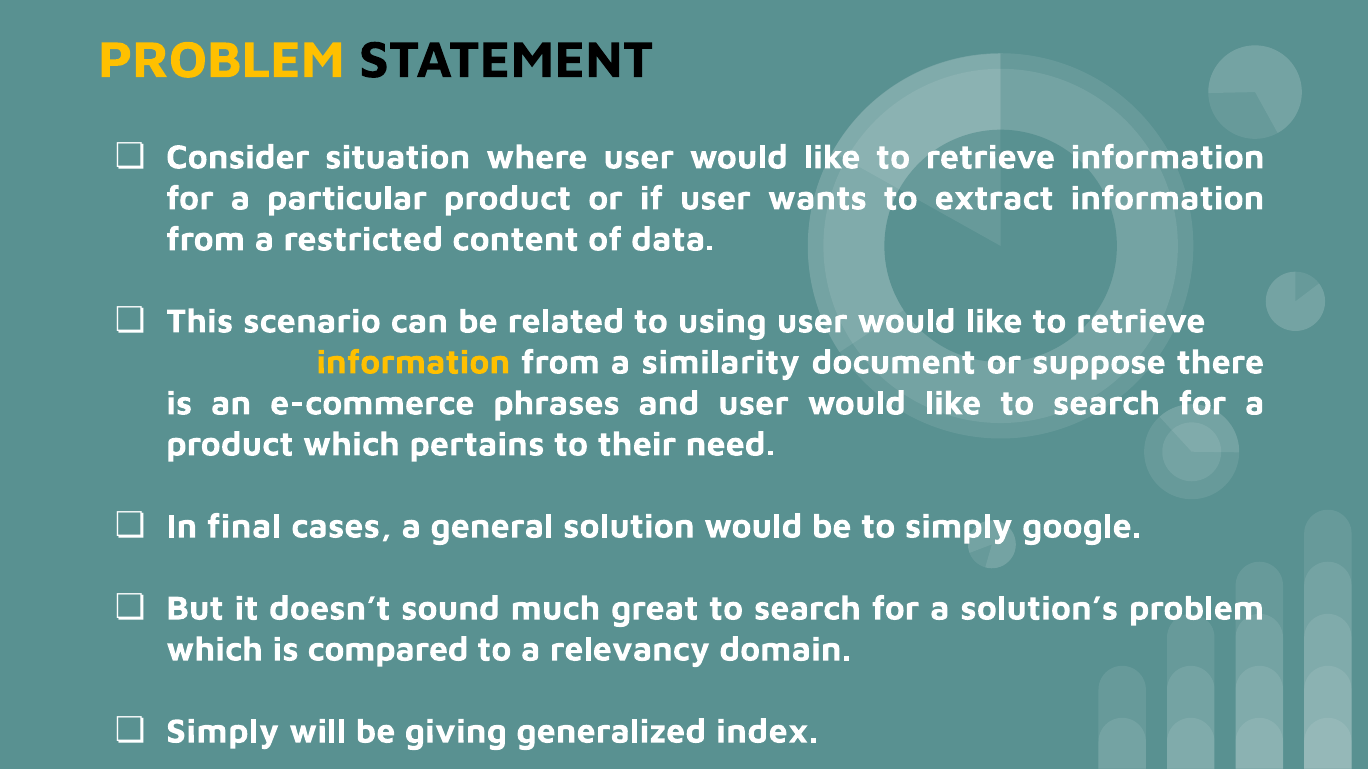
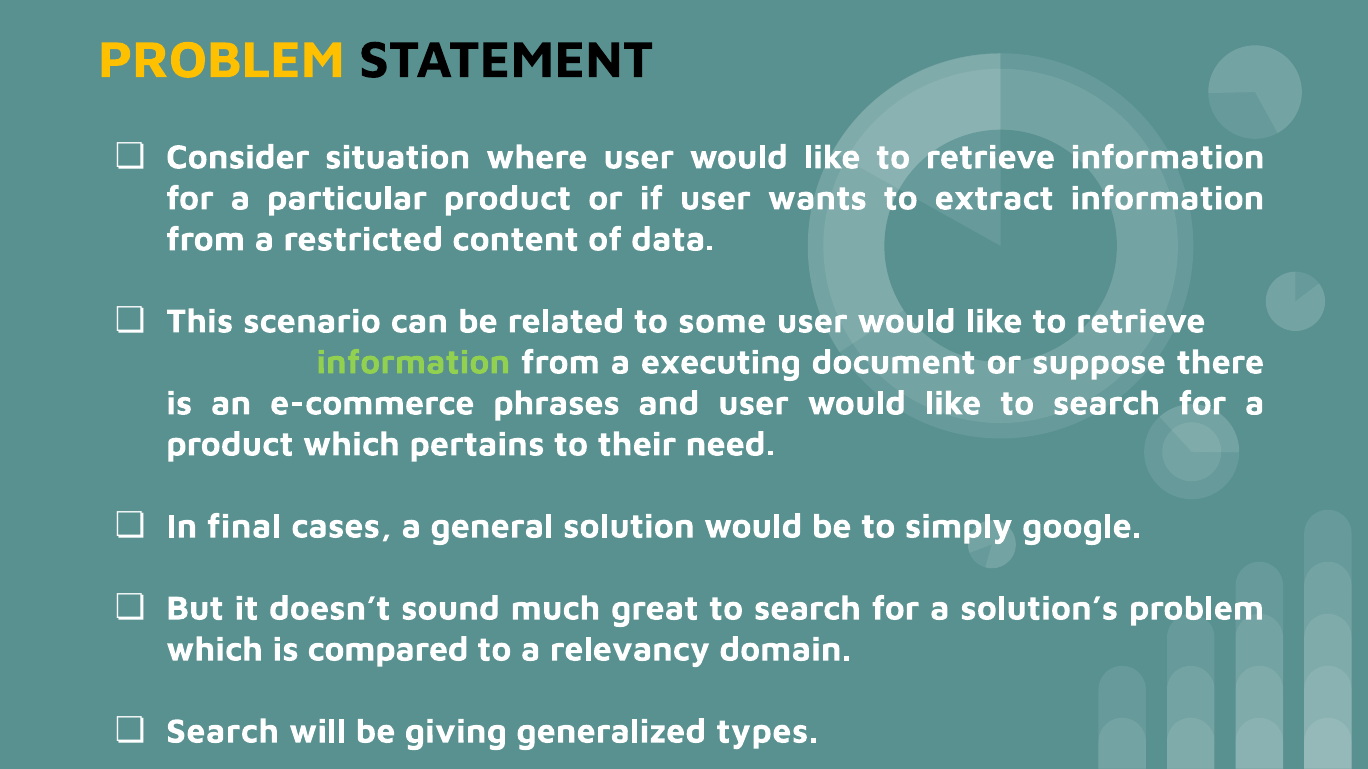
using: using -> some
information at (413, 362) colour: yellow -> light green
similarity: similarity -> executing
Simply at (223, 732): Simply -> Search
index: index -> types
